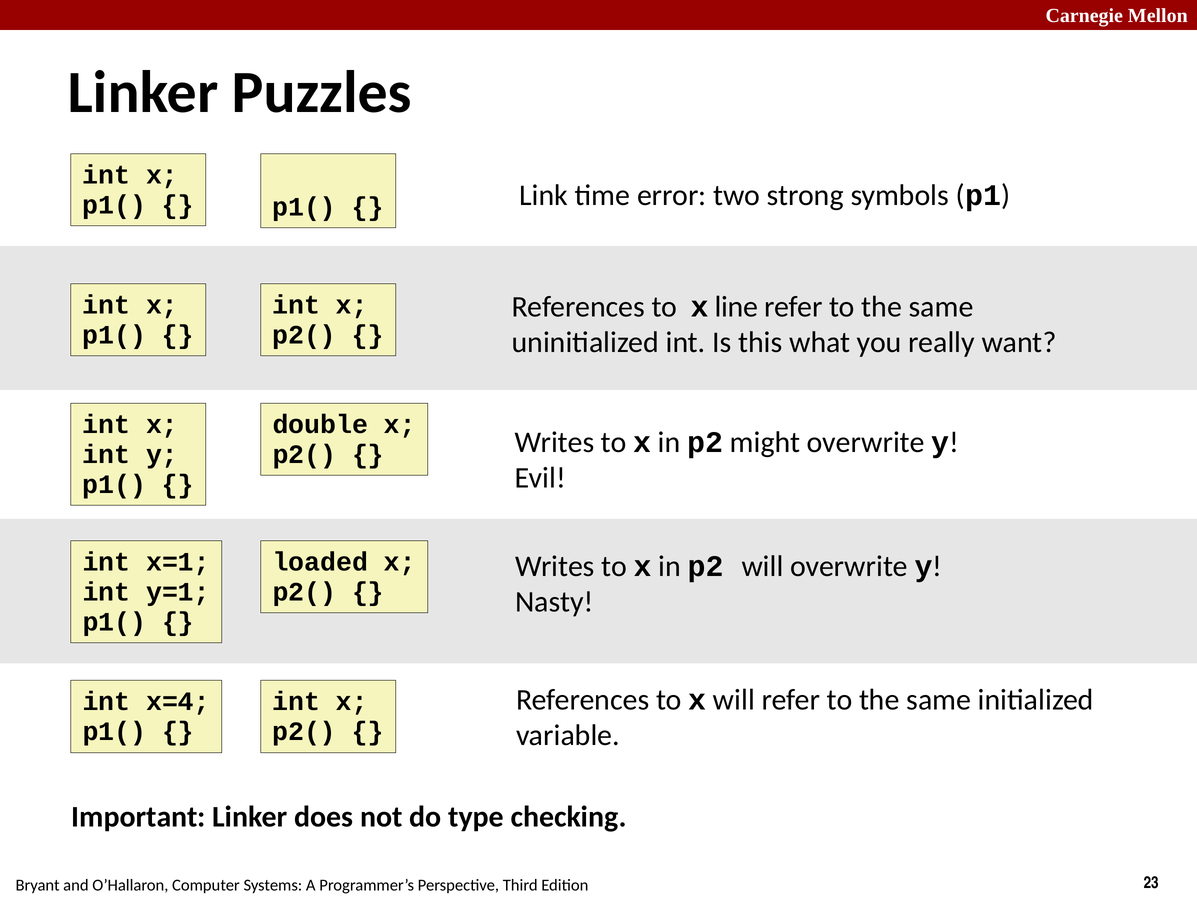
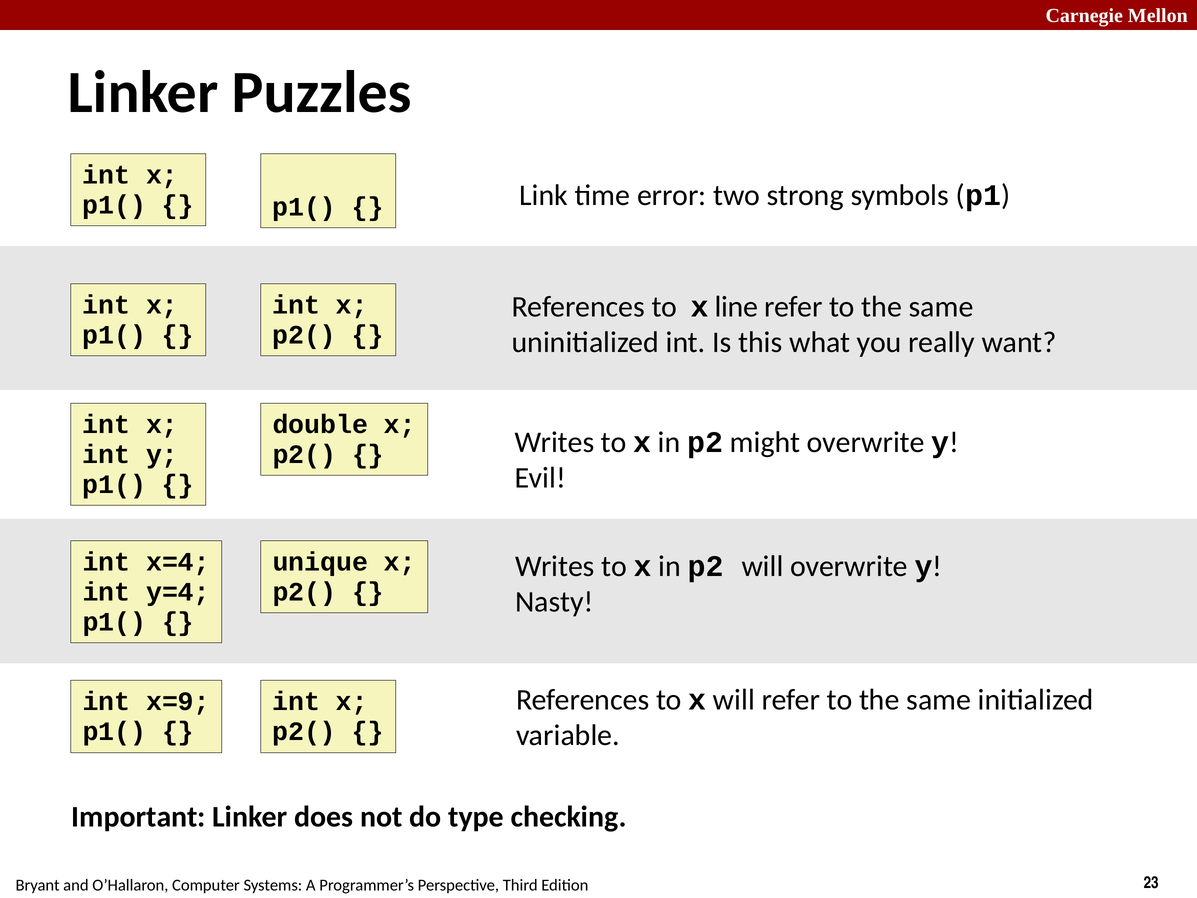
x=1: x=1 -> x=4
loaded: loaded -> unique
y=1: y=1 -> y=4
x=4: x=4 -> x=9
